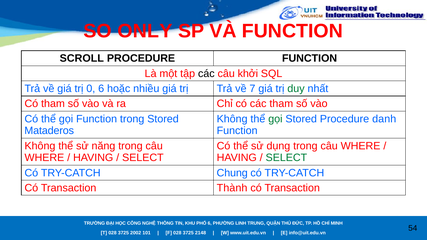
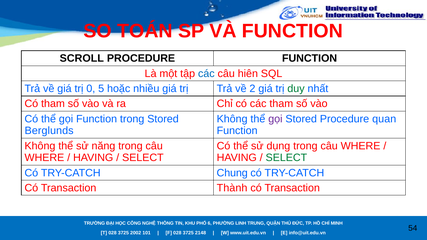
ONLY: ONLY -> TOÁN
các at (206, 74) colour: black -> blue
khởi: khởi -> hiên
0 6: 6 -> 5
7: 7 -> 2
gọi at (275, 119) colour: green -> purple
danh: danh -> quan
Mataderos: Mataderos -> Berglunds
